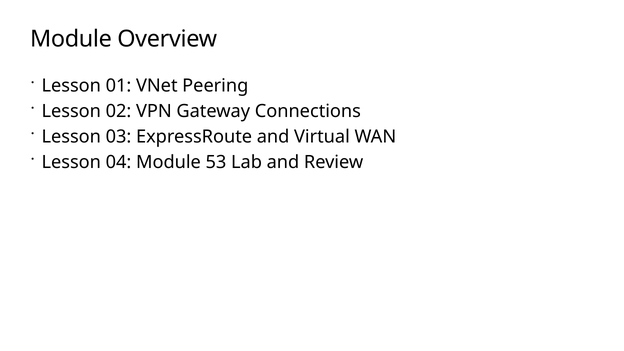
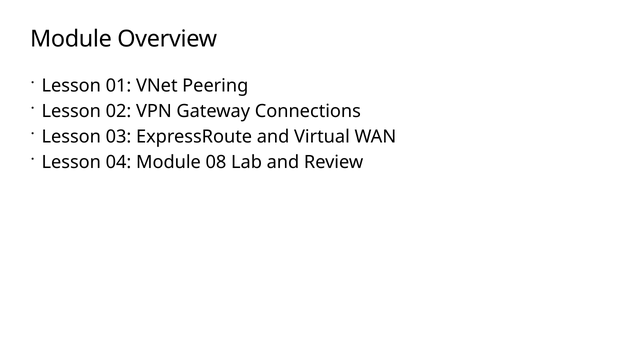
53: 53 -> 08
